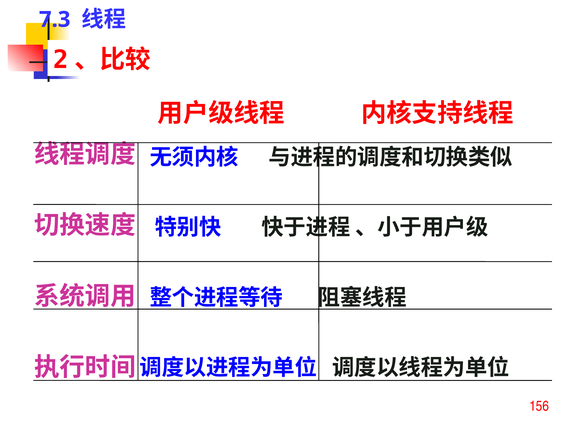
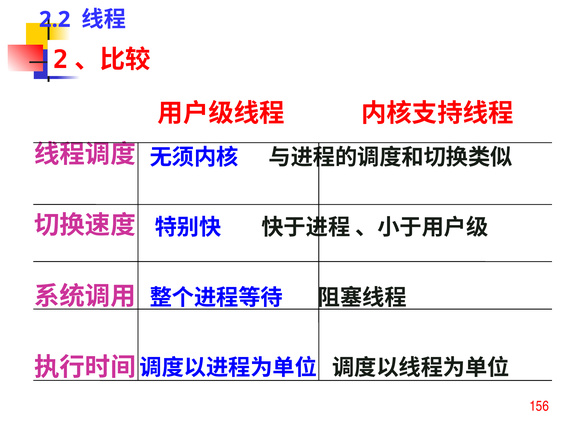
7.3: 7.3 -> 2.2
